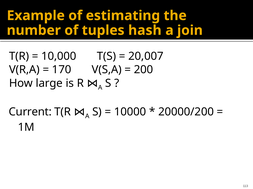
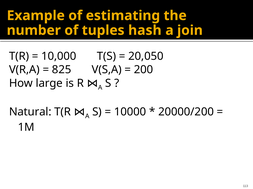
20,007: 20,007 -> 20,050
170: 170 -> 825
Current: Current -> Natural
